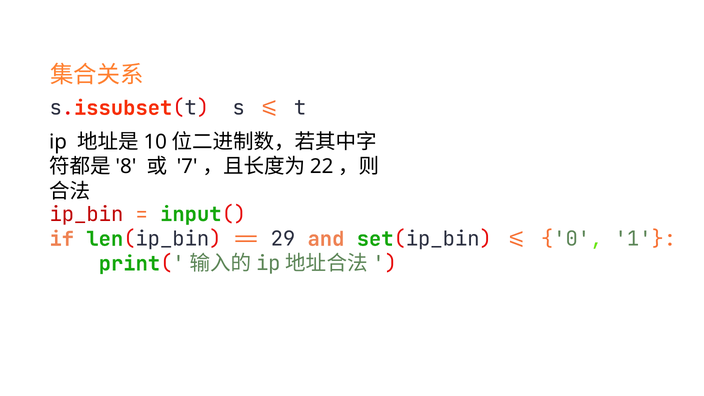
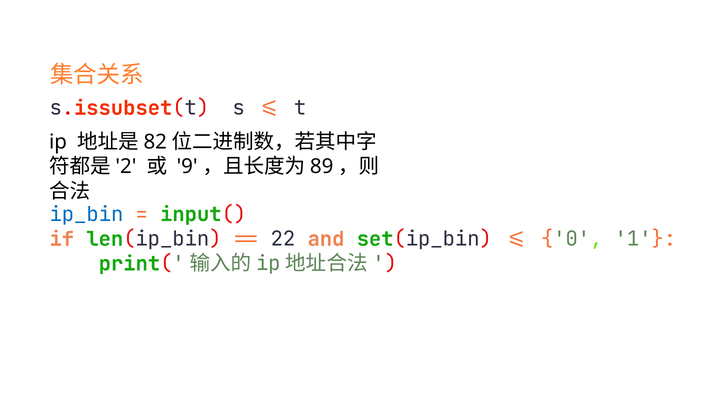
10: 10 -> 82
8: 8 -> 2
7: 7 -> 9
22: 22 -> 89
ip_bin colour: red -> blue
29: 29 -> 22
